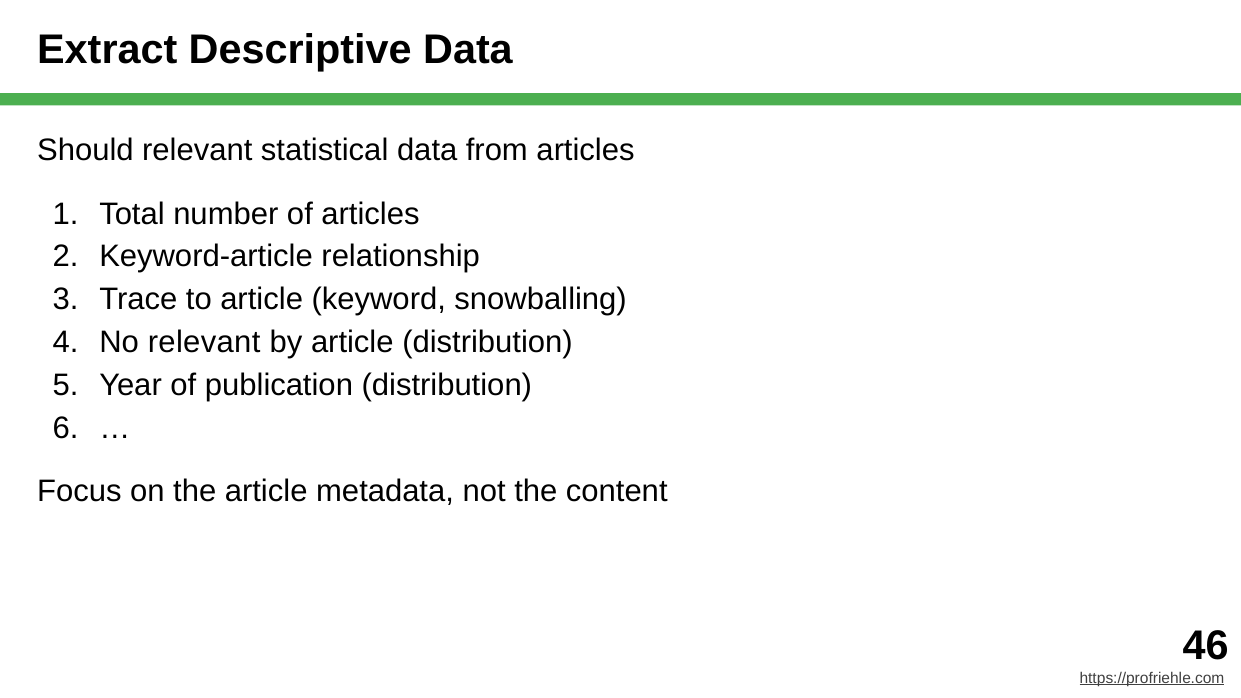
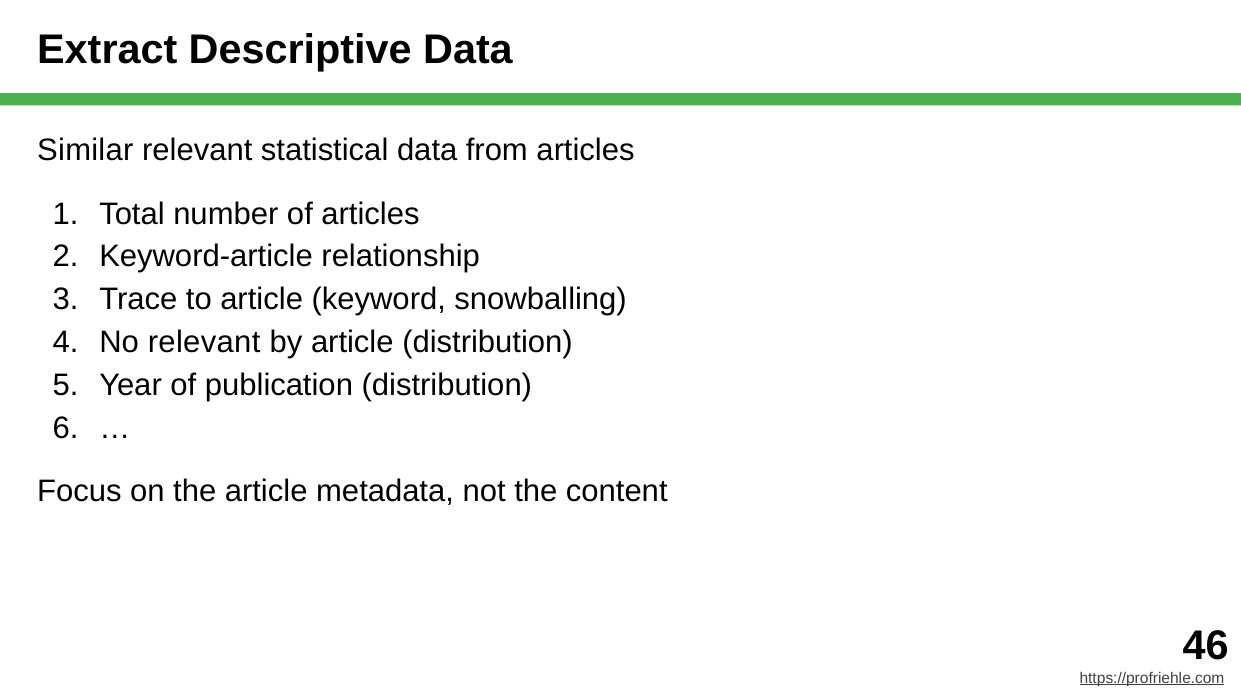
Should: Should -> Similar
